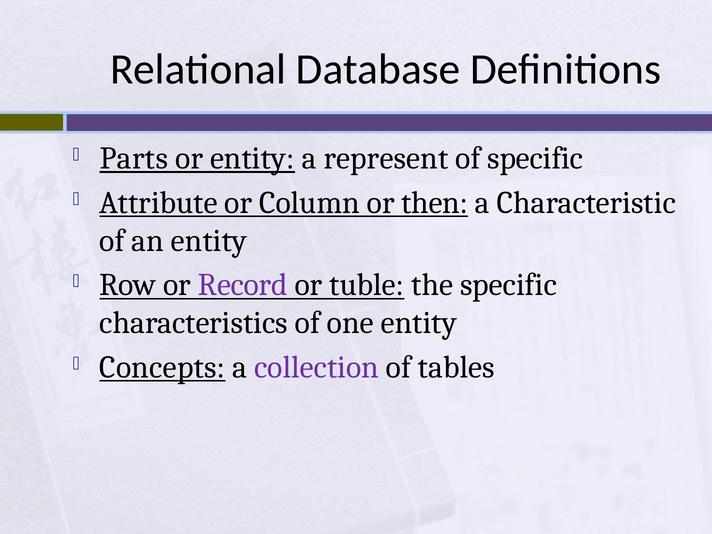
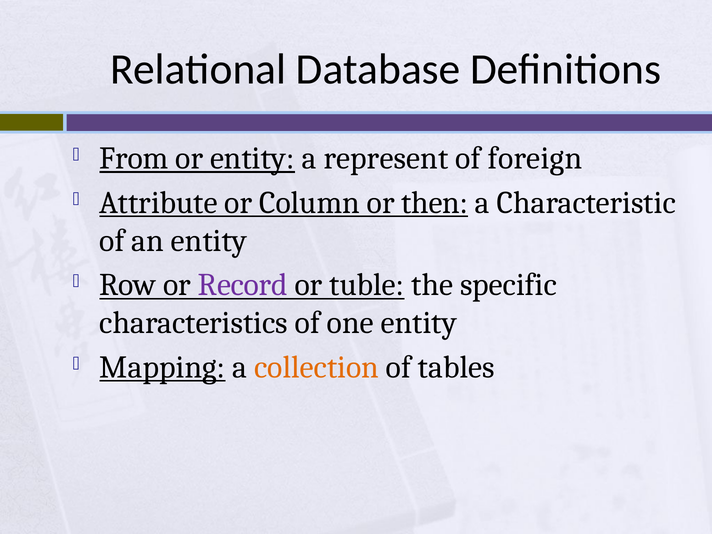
Parts: Parts -> From
of specific: specific -> foreign
Concepts: Concepts -> Mapping
collection colour: purple -> orange
